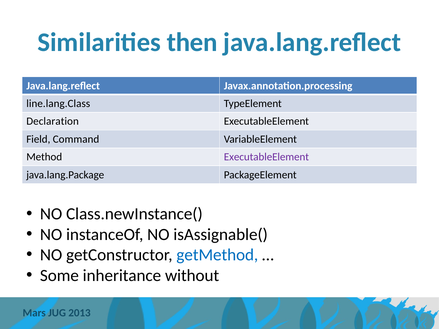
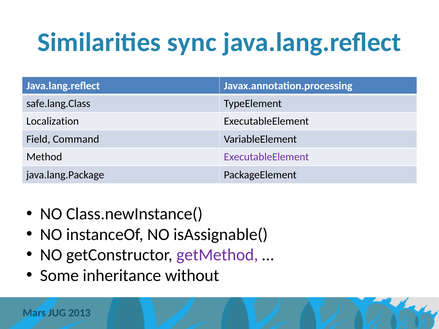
then: then -> sync
line.lang.Class: line.lang.Class -> safe.lang.Class
Declaration: Declaration -> Localization
getMethod colour: blue -> purple
